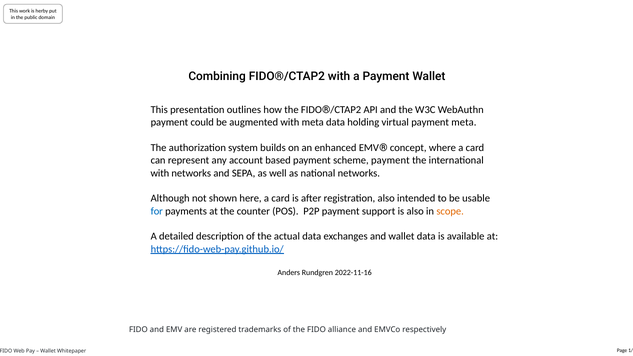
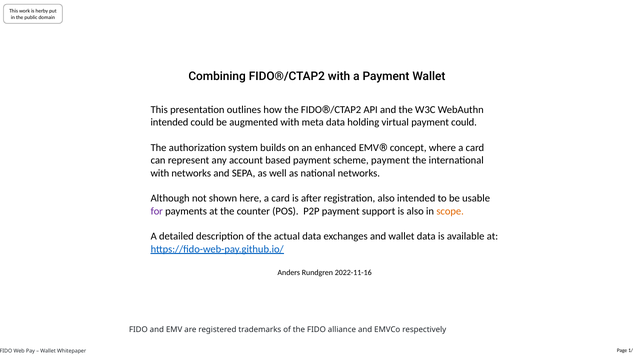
payment at (169, 123): payment -> intended
payment meta: meta -> could
for colour: blue -> purple
